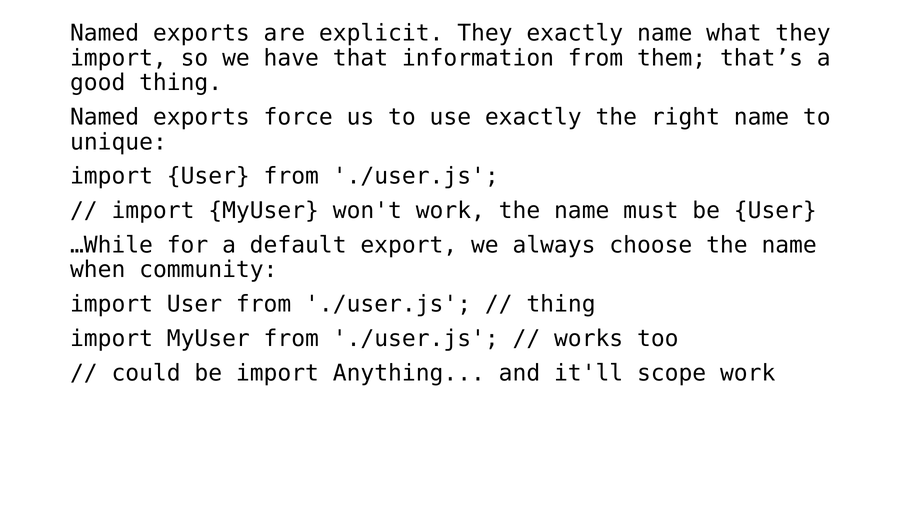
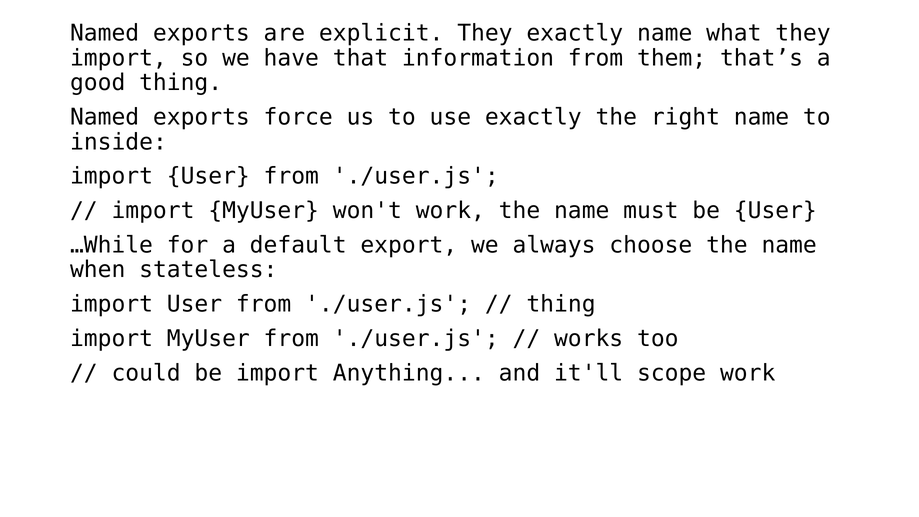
unique: unique -> inside
community: community -> stateless
